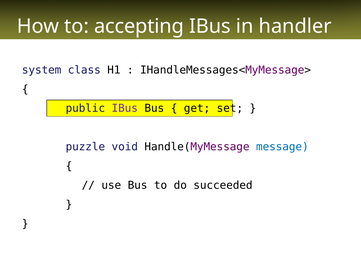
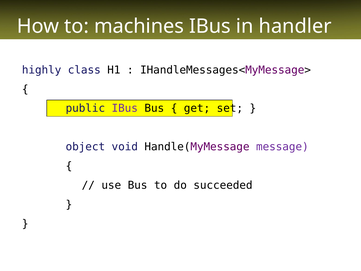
accepting: accepting -> machines
system: system -> highly
puzzle: puzzle -> object
message colour: blue -> purple
